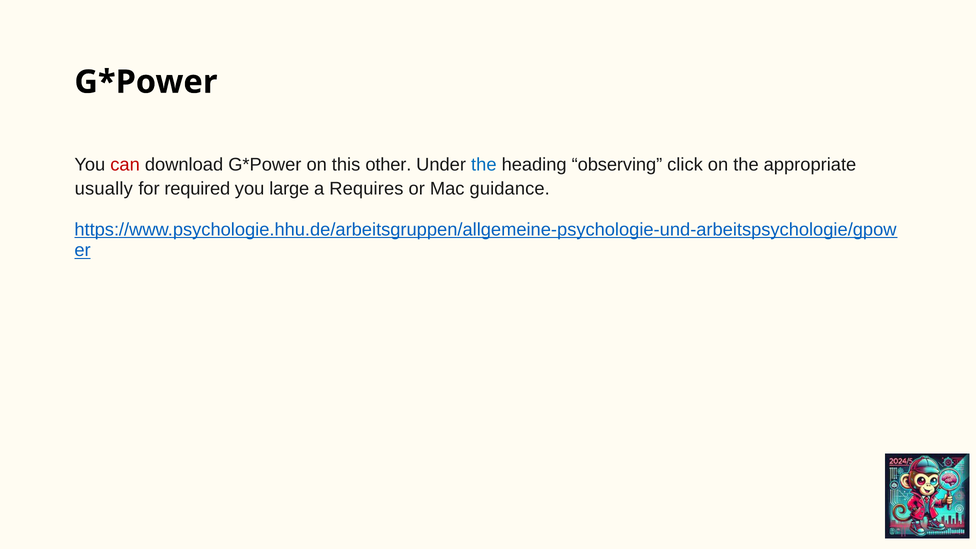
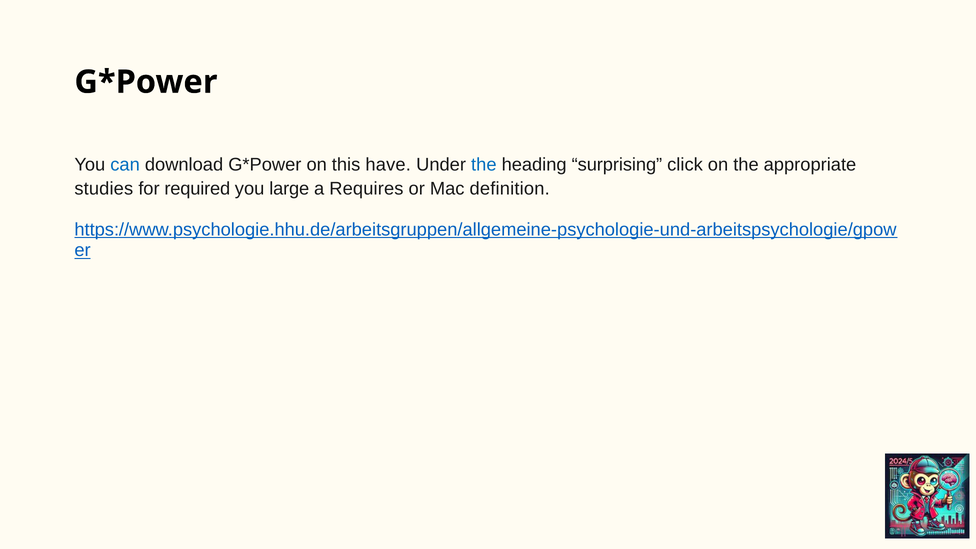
can colour: red -> blue
other: other -> have
observing: observing -> surprising
usually: usually -> studies
guidance: guidance -> definition
